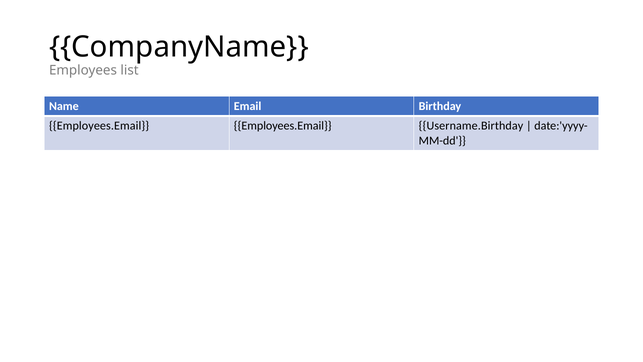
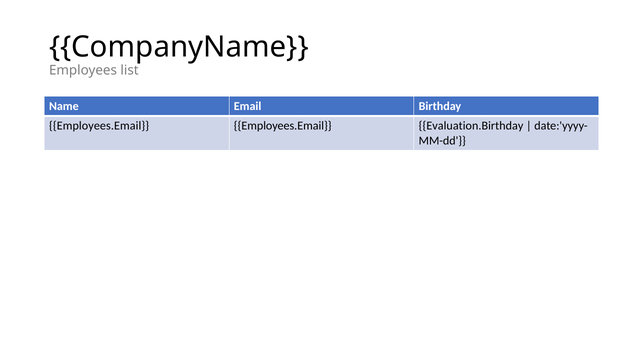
Username.Birthday: Username.Birthday -> Evaluation.Birthday
